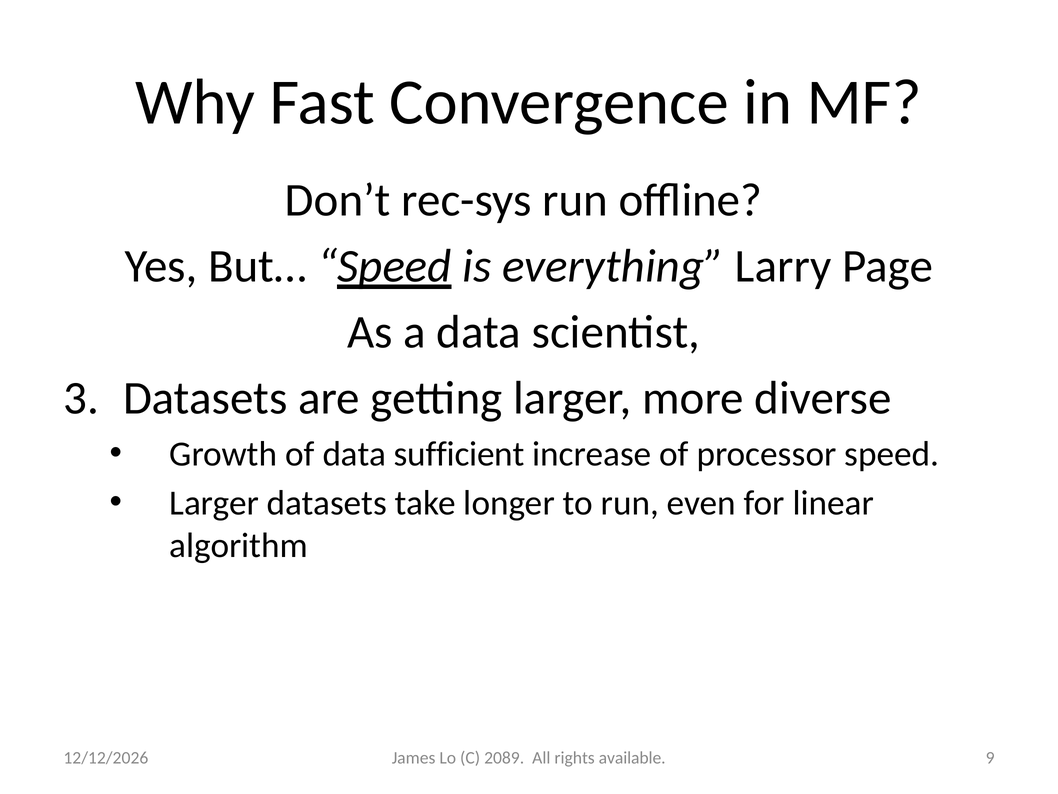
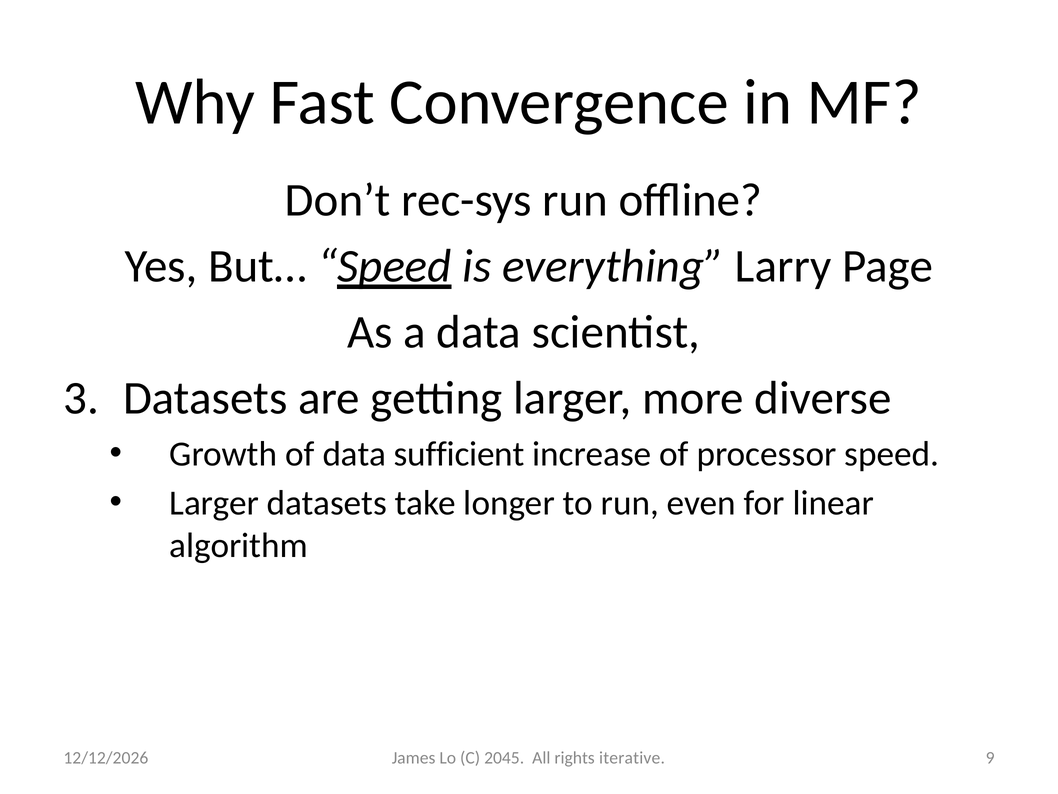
2089: 2089 -> 2045
available: available -> iterative
